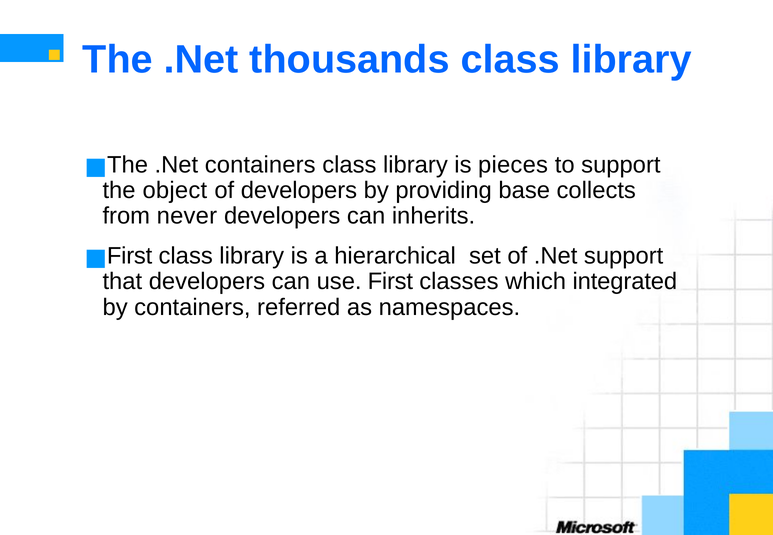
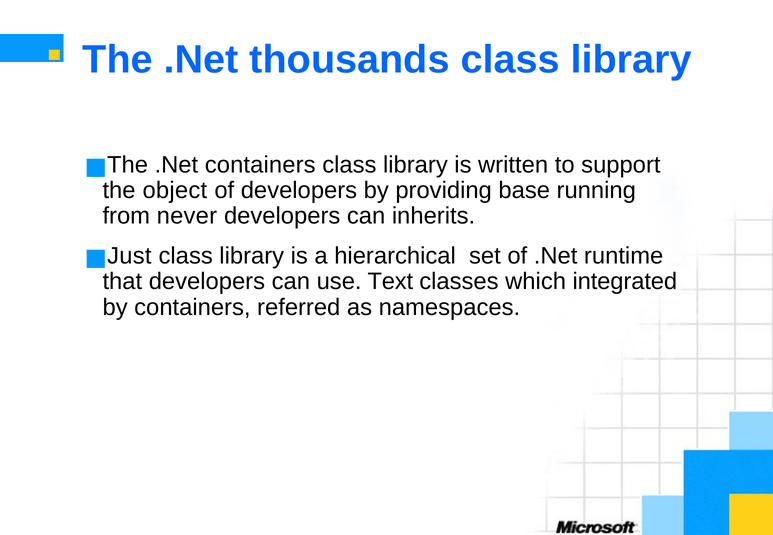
pieces: pieces -> written
collects: collects -> running
First at (130, 256): First -> Just
.Net support: support -> runtime
use First: First -> Text
